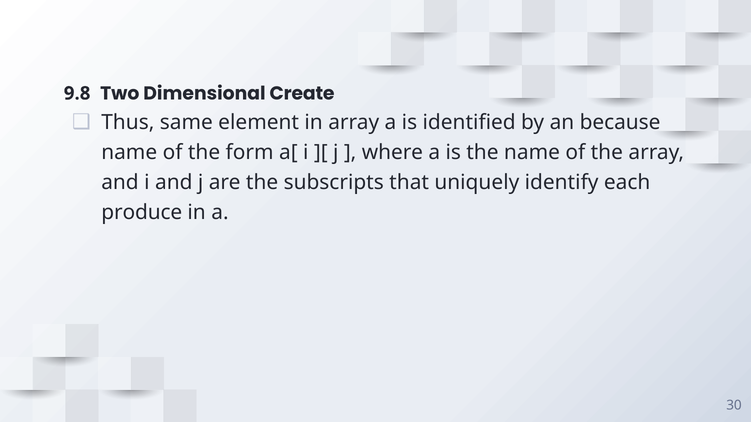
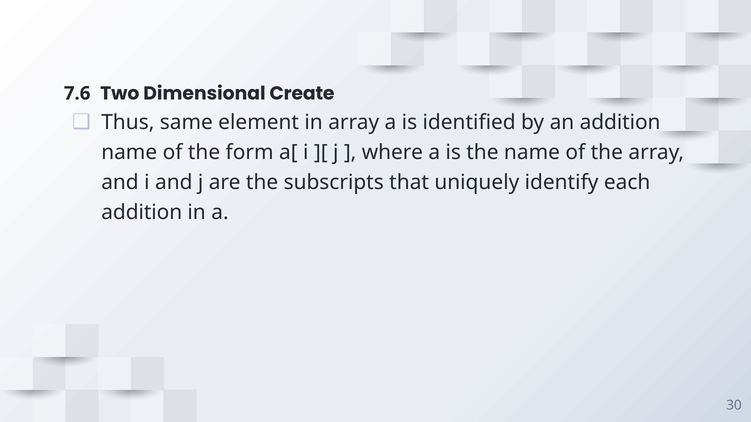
9.8: 9.8 -> 7.6
an because: because -> addition
produce at (142, 213): produce -> addition
